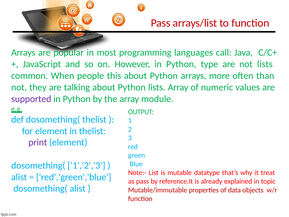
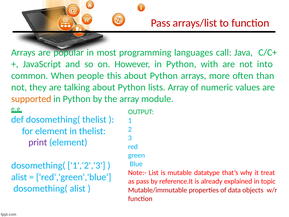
type: type -> with
not lists: lists -> into
supported colour: purple -> orange
